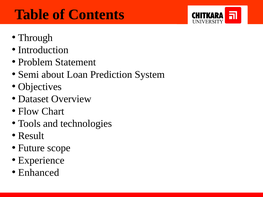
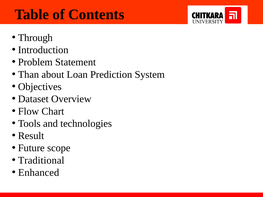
Semi: Semi -> Than
Experience: Experience -> Traditional
